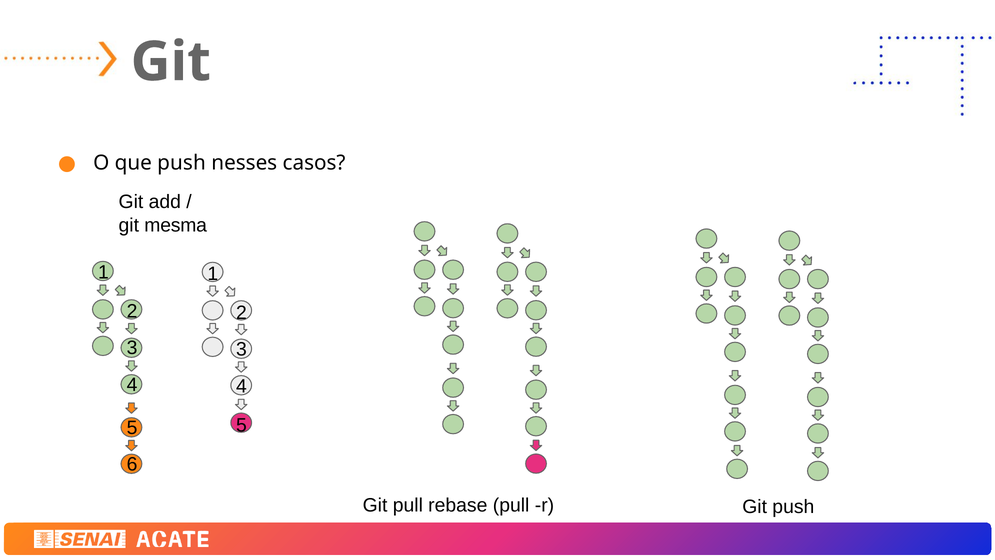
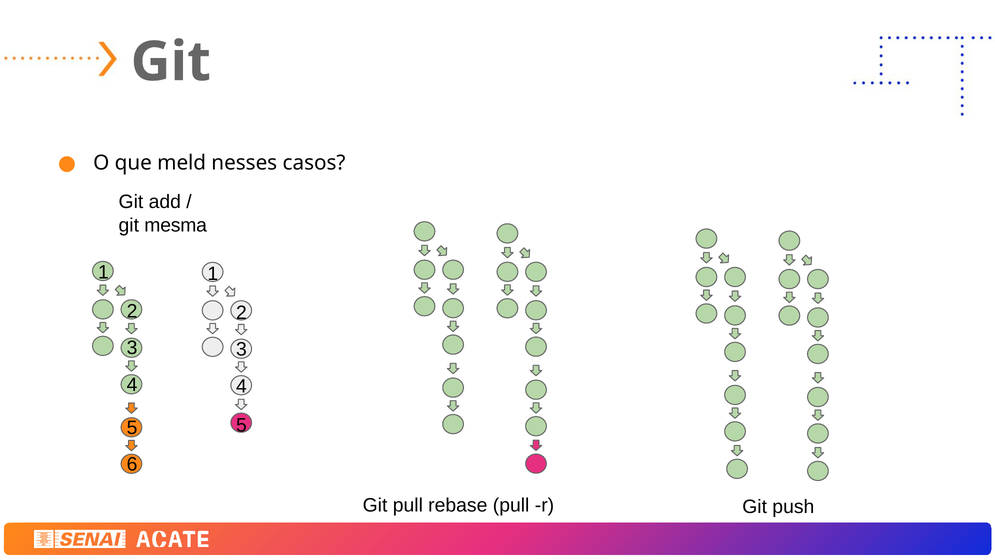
que push: push -> meld
